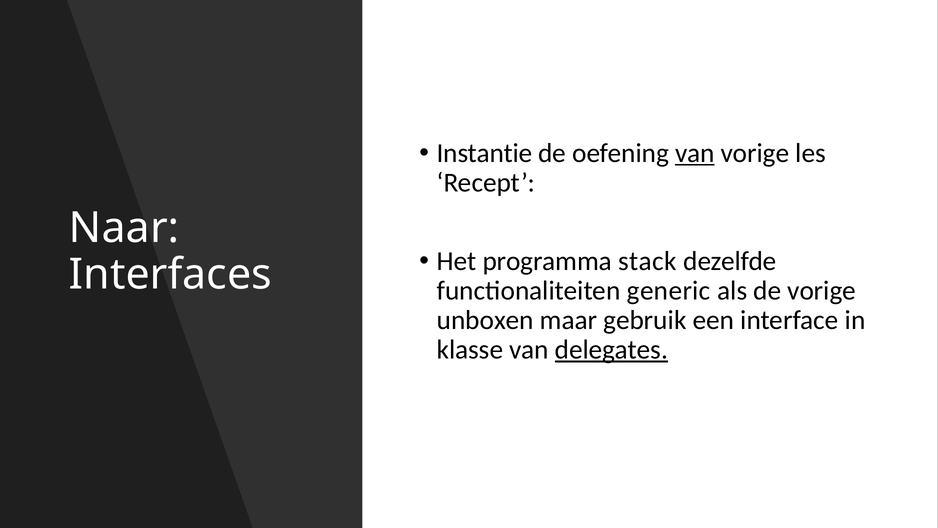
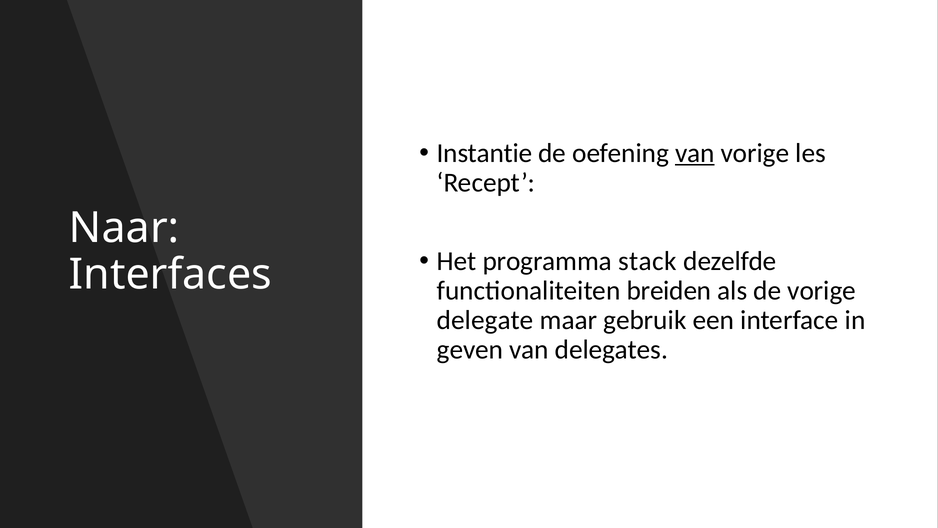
generic: generic -> breiden
unboxen: unboxen -> delegate
klasse: klasse -> geven
delegates underline: present -> none
